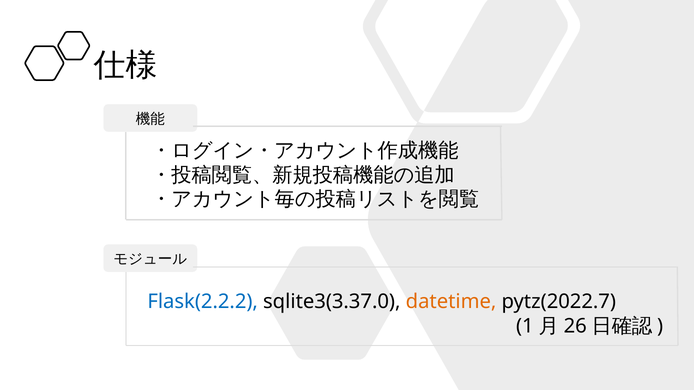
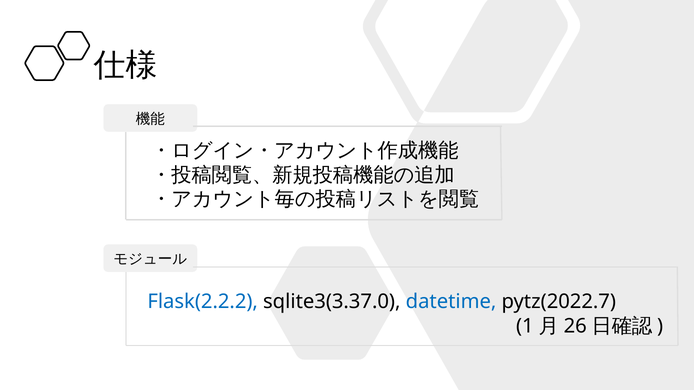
datetime colour: orange -> blue
